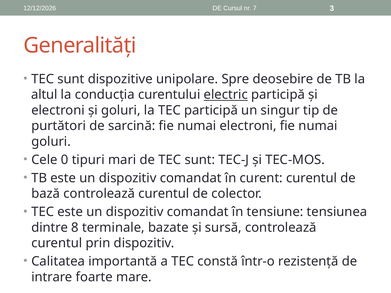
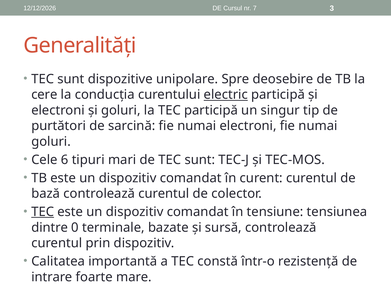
altul: altul -> cere
0: 0 -> 6
TEC at (43, 212) underline: none -> present
8: 8 -> 0
